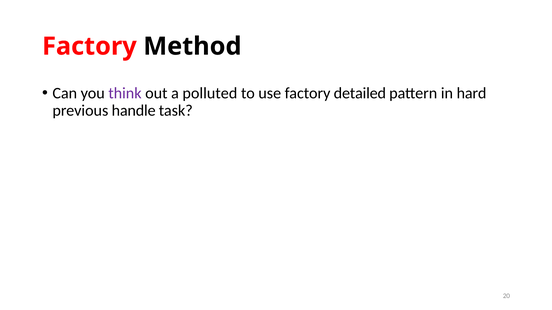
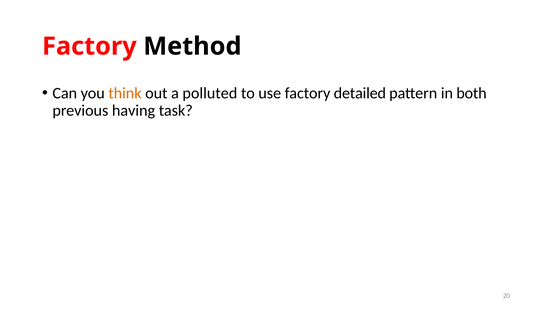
think colour: purple -> orange
hard: hard -> both
handle: handle -> having
